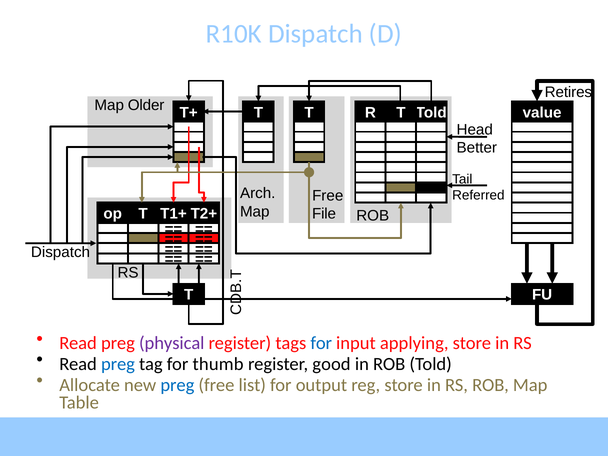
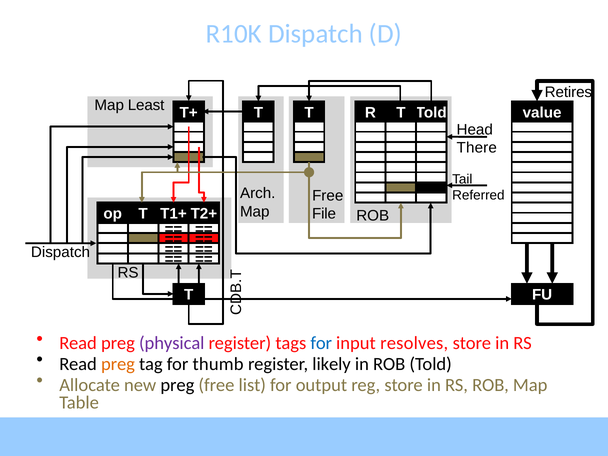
Older: Older -> Least
Better: Better -> There
applying: applying -> resolves
preg at (118, 364) colour: blue -> orange
good: good -> likely
preg at (177, 385) colour: blue -> black
